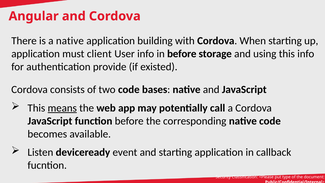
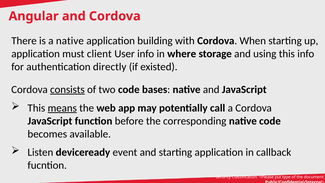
in before: before -> where
provide: provide -> directly
consists underline: none -> present
